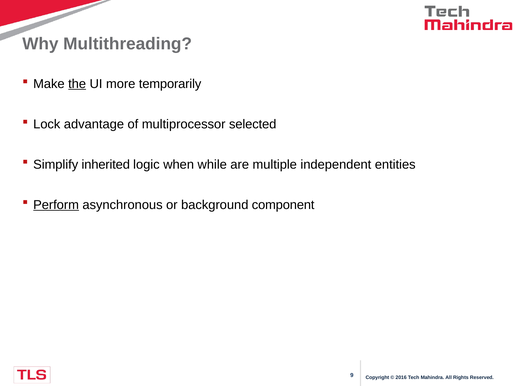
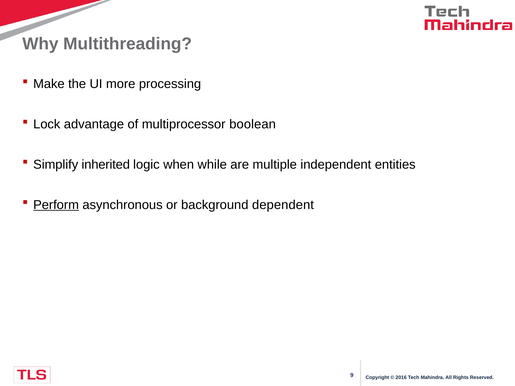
the underline: present -> none
temporarily: temporarily -> processing
selected: selected -> boolean
component: component -> dependent
